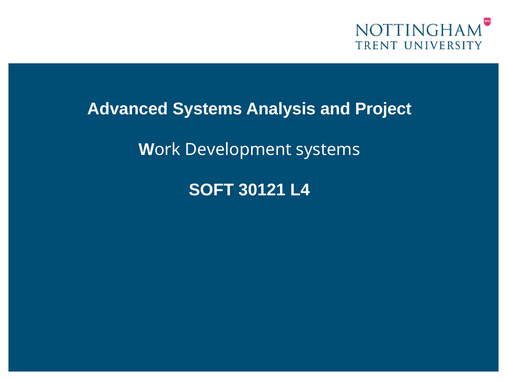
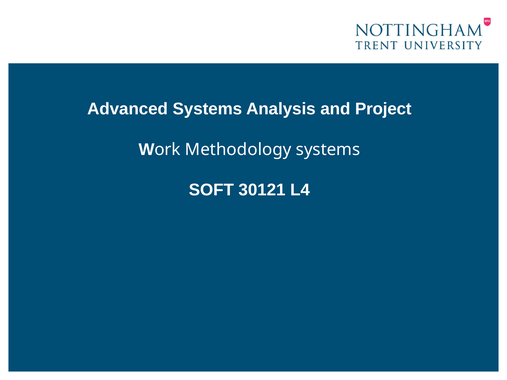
Development: Development -> Methodology
